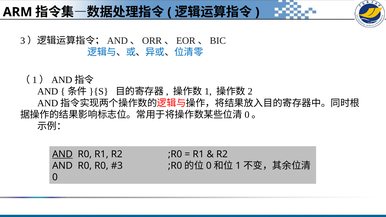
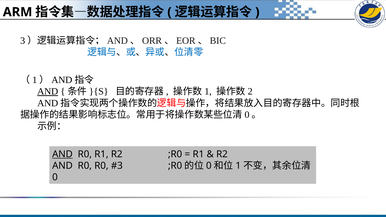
AND at (48, 92) underline: none -> present
